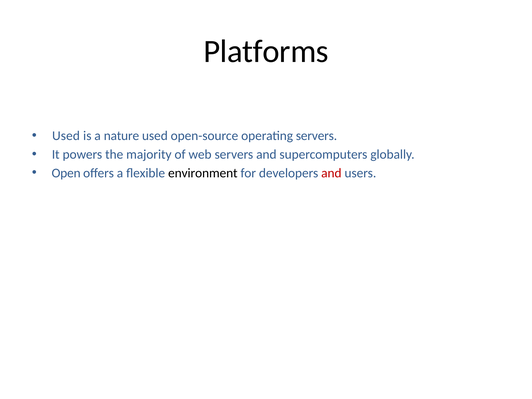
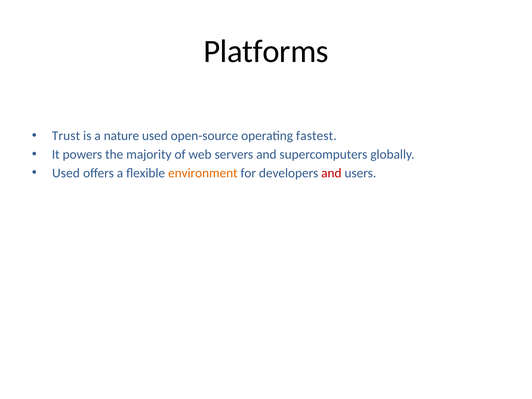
Used at (66, 136): Used -> Trust
operating servers: servers -> fastest
Open at (66, 173): Open -> Used
environment colour: black -> orange
